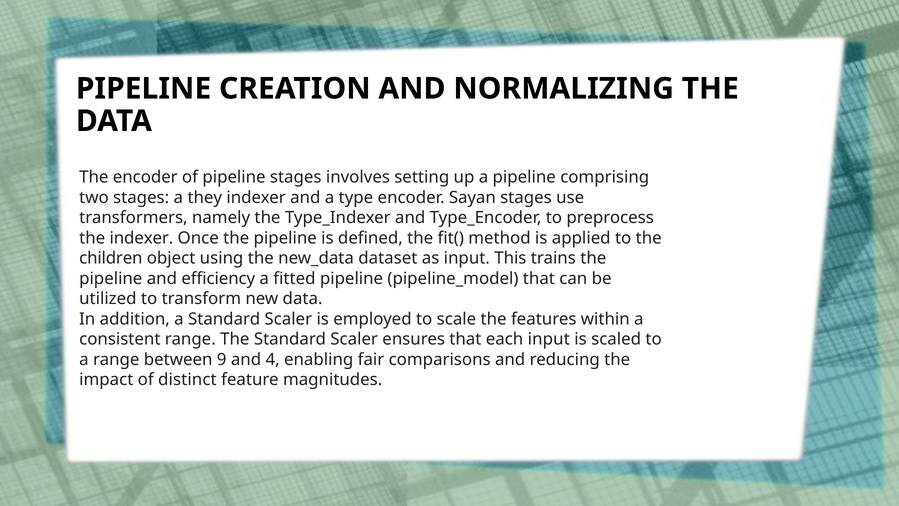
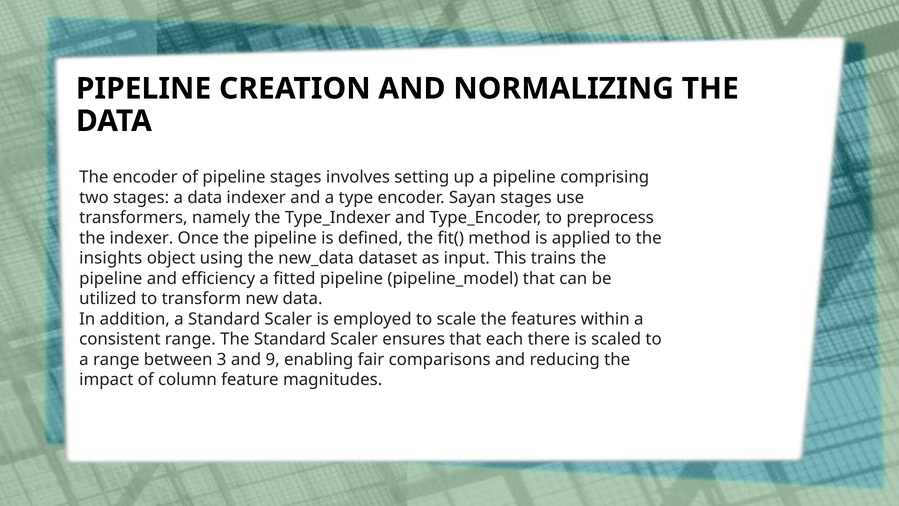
a they: they -> data
children: children -> insights
each input: input -> there
9: 9 -> 3
4: 4 -> 9
distinct: distinct -> column
